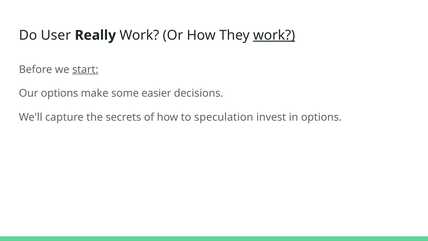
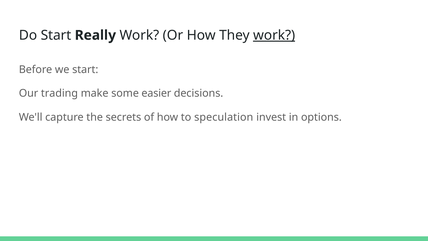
Do User: User -> Start
start at (85, 69) underline: present -> none
Our options: options -> trading
